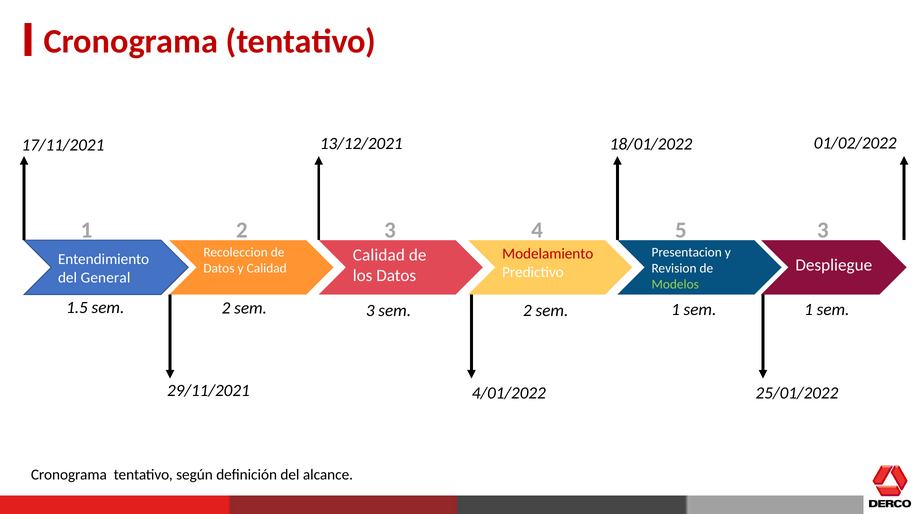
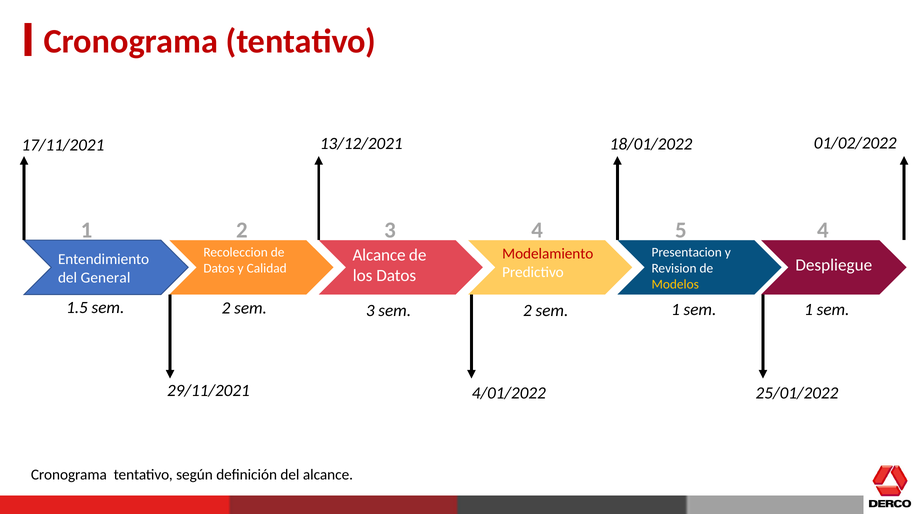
5 3: 3 -> 4
Calidad at (379, 255): Calidad -> Alcance
Modelos colour: light green -> yellow
